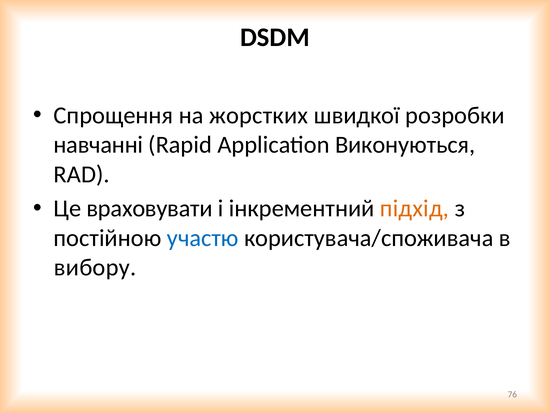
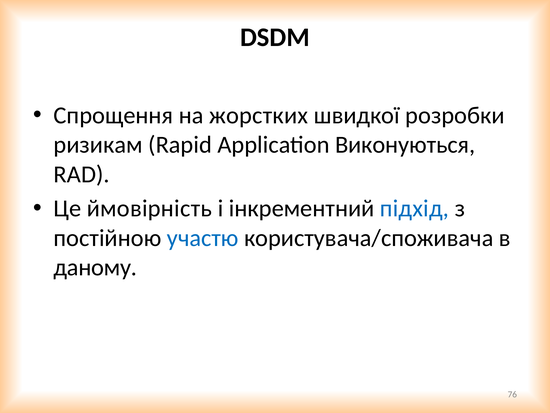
навчанні: навчанні -> ризикам
враховувати: враховувати -> ймовірність
підхід colour: orange -> blue
вибору: вибору -> даному
